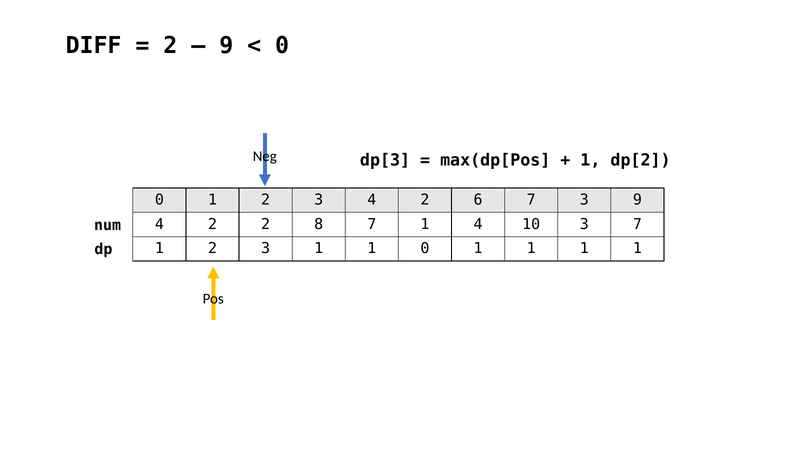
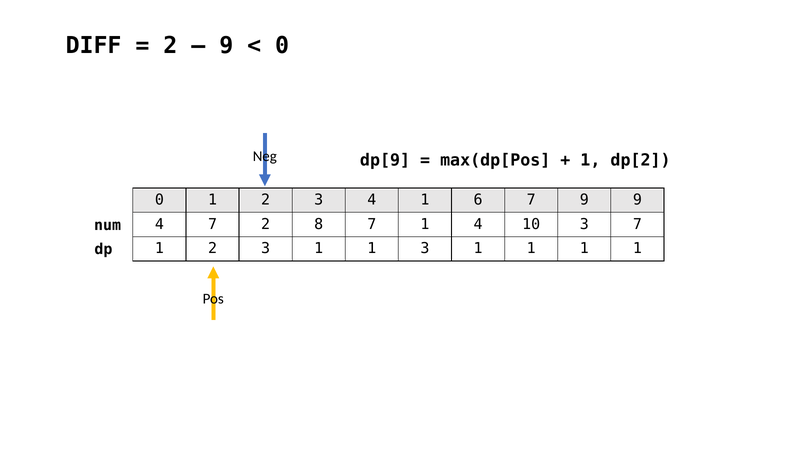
dp[3: dp[3 -> dp[9
3 4 2: 2 -> 1
7 3: 3 -> 9
2 at (213, 224): 2 -> 7
1 0: 0 -> 3
